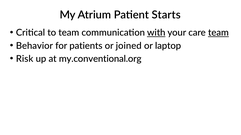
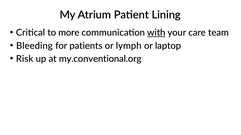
Starts: Starts -> Lining
to team: team -> more
team at (218, 33) underline: present -> none
Behavior: Behavior -> Bleeding
joined: joined -> lymph
